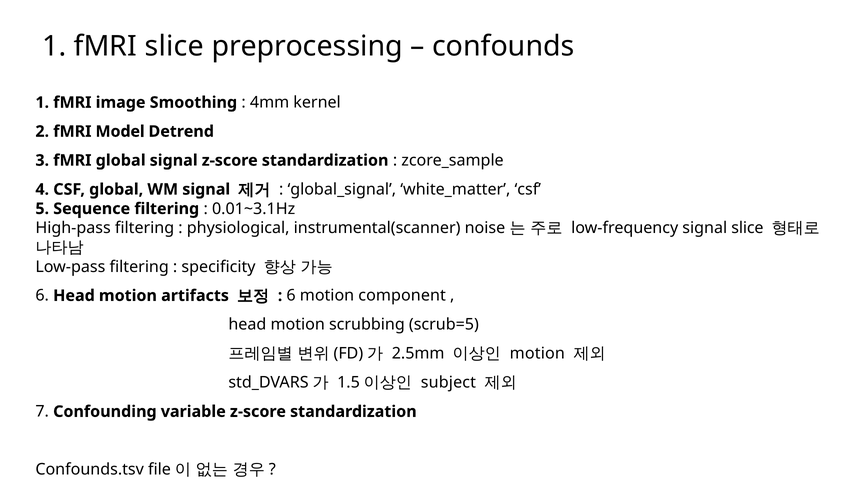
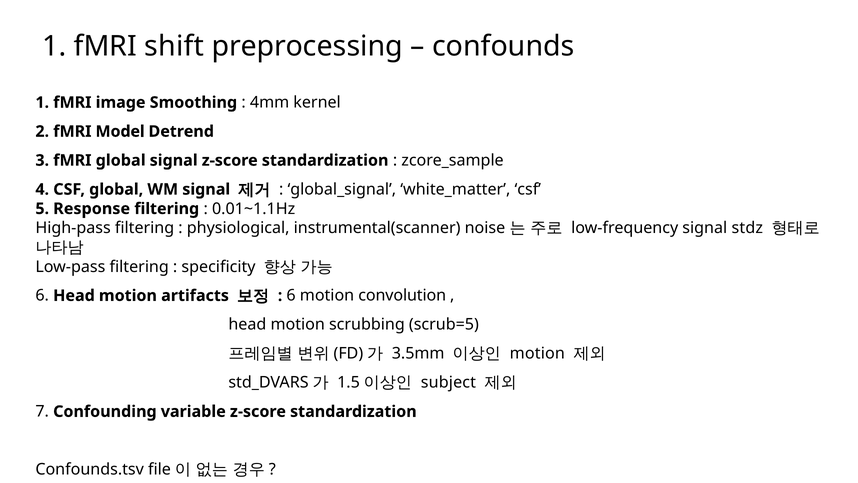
fMRI slice: slice -> shift
Sequence: Sequence -> Response
0.01~3.1Hz: 0.01~3.1Hz -> 0.01~1.1Hz
signal slice: slice -> stdz
component: component -> convolution
2.5mm: 2.5mm -> 3.5mm
